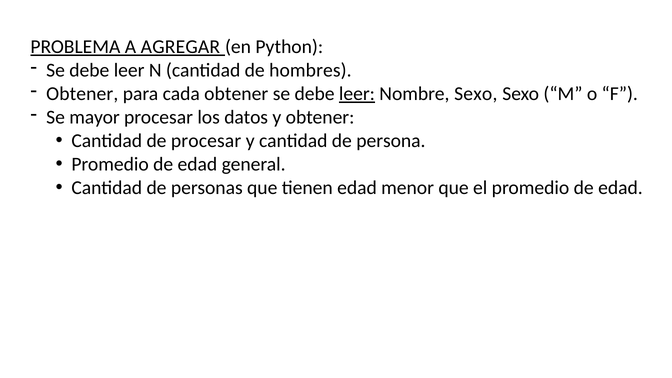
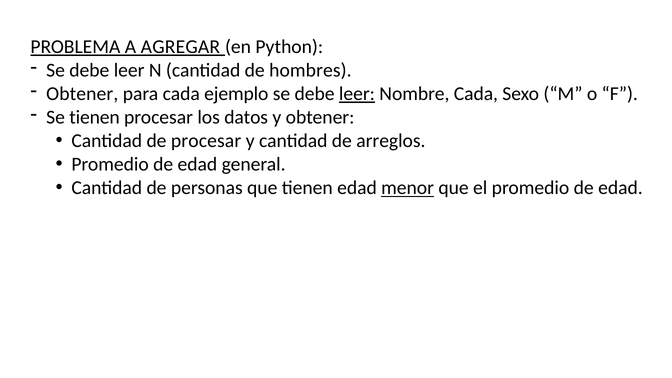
cada obtener: obtener -> ejemplo
Nombre Sexo: Sexo -> Cada
Se mayor: mayor -> tienen
persona: persona -> arreglos
menor underline: none -> present
